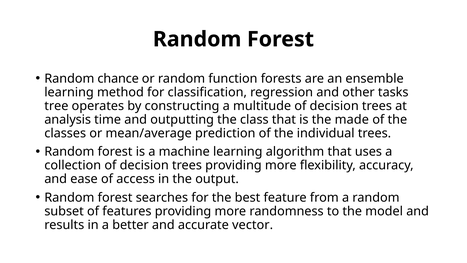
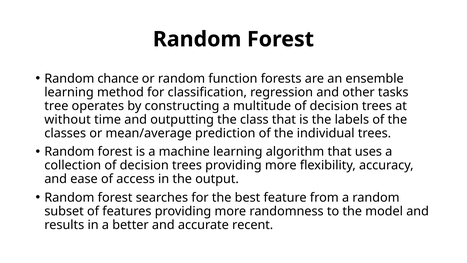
analysis: analysis -> without
made: made -> labels
vector: vector -> recent
